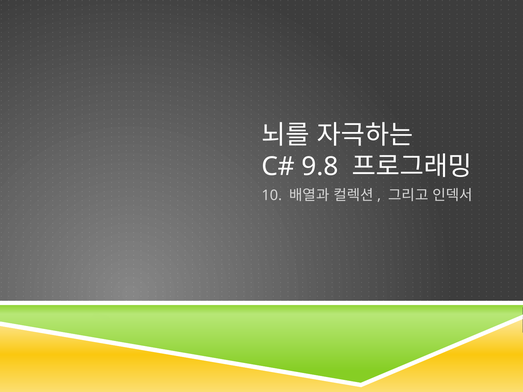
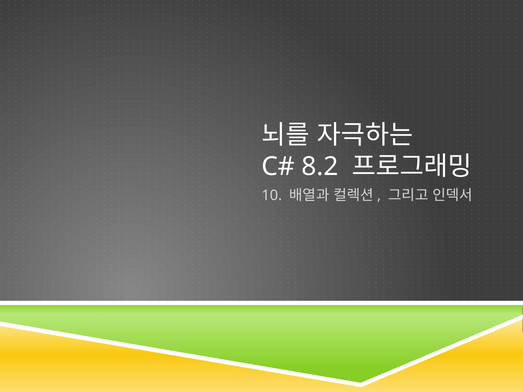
9.8: 9.8 -> 8.2
